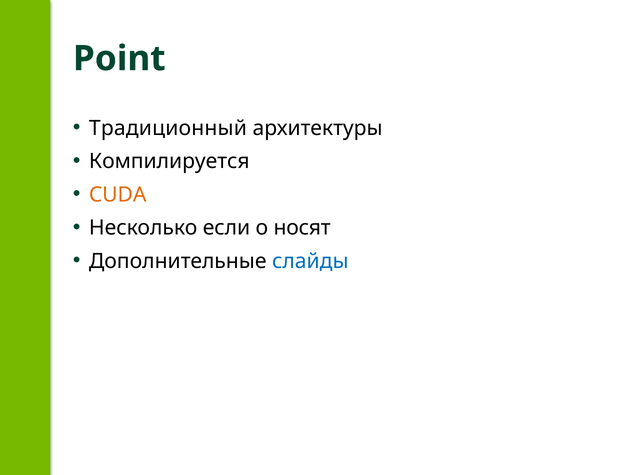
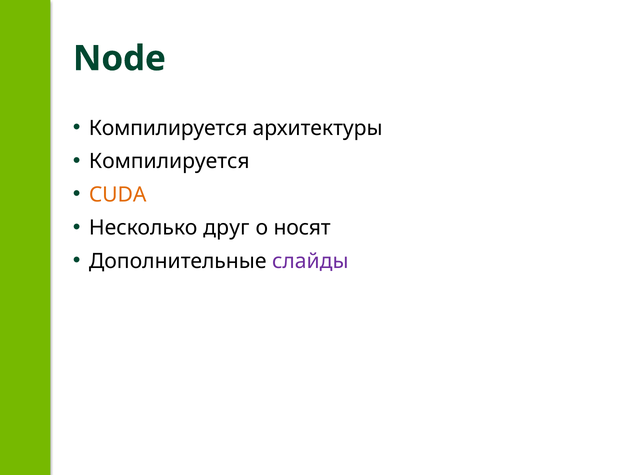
Point: Point -> Node
Традиционный at (168, 128): Традиционный -> Компилируется
если: если -> друг
слайды colour: blue -> purple
